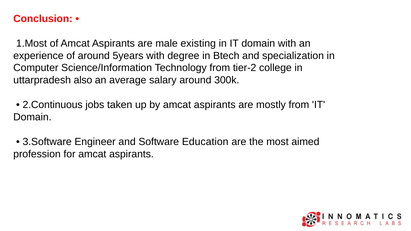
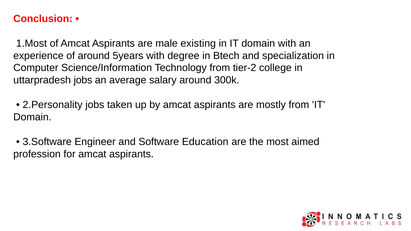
uttarpradesh also: also -> jobs
2.Continuous: 2.Continuous -> 2.Personality
